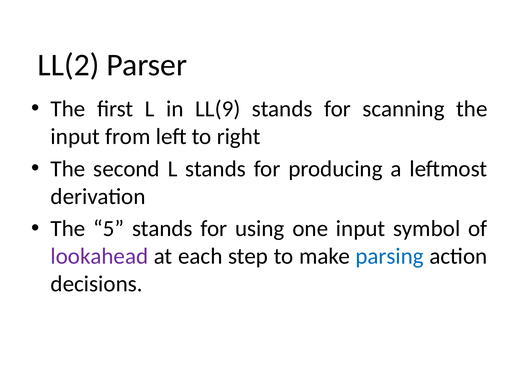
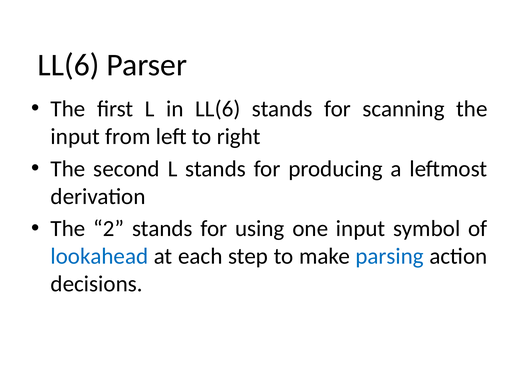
LL(2 at (68, 65): LL(2 -> LL(6
in LL(9: LL(9 -> LL(6
5: 5 -> 2
lookahead colour: purple -> blue
